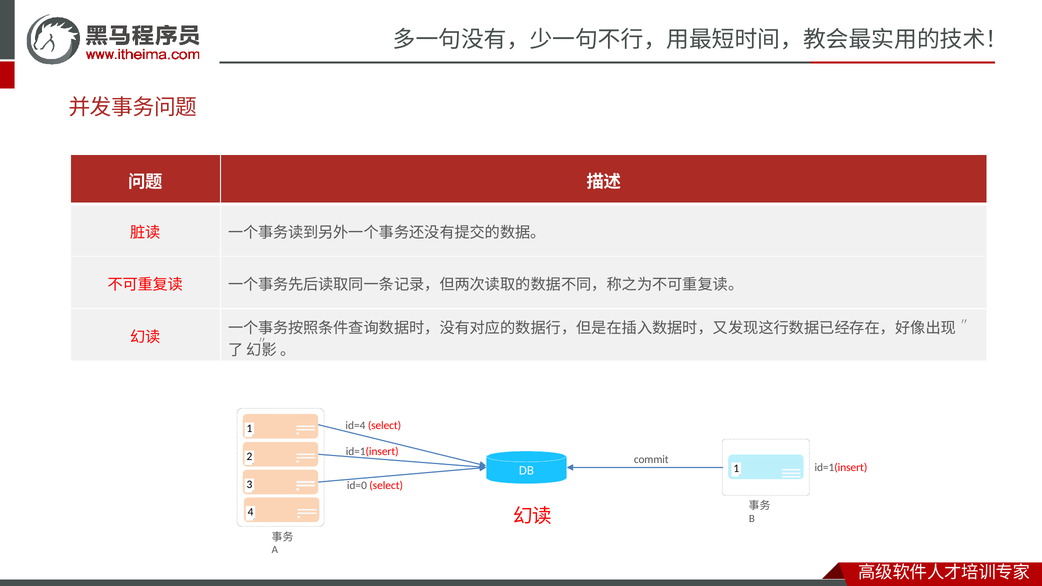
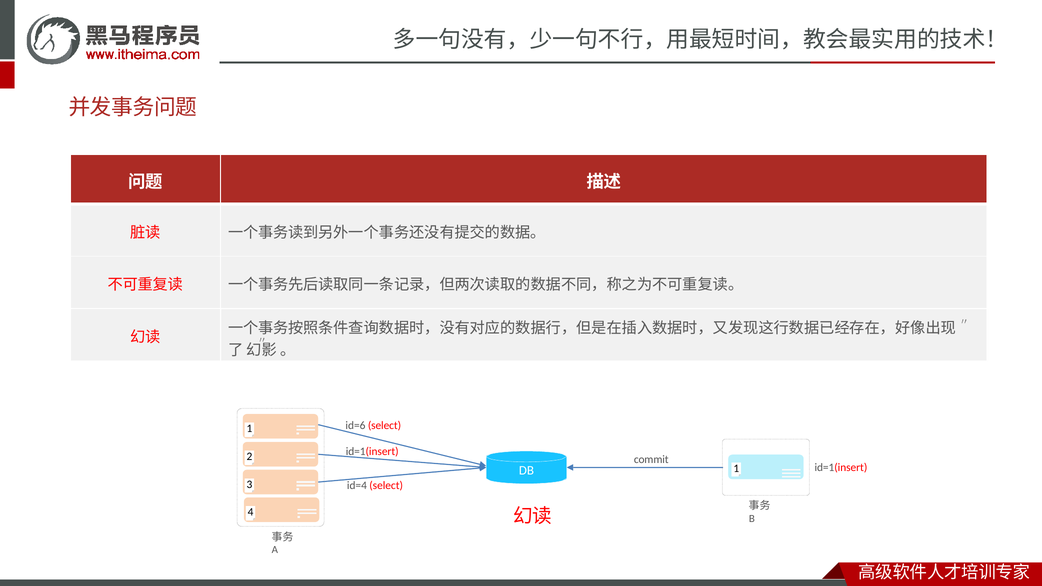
id=4: id=4 -> id=6
id=0: id=0 -> id=4
